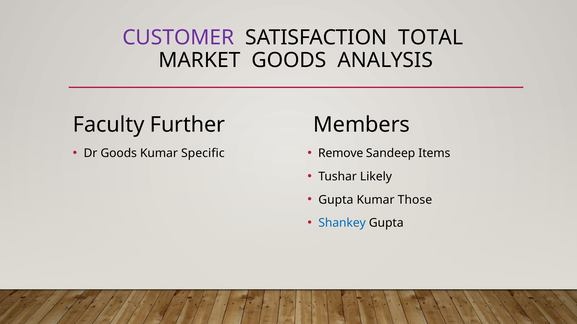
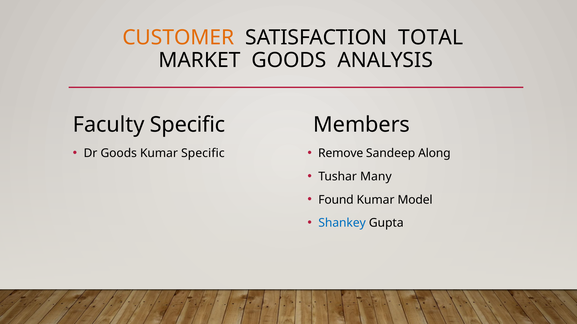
CUSTOMER colour: purple -> orange
Faculty Further: Further -> Specific
Items: Items -> Along
Likely: Likely -> Many
Gupta at (336, 200): Gupta -> Found
Those: Those -> Model
